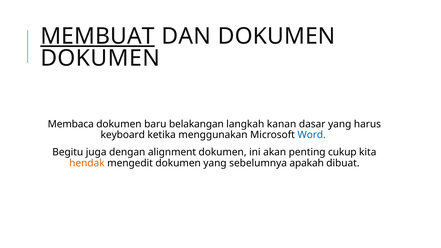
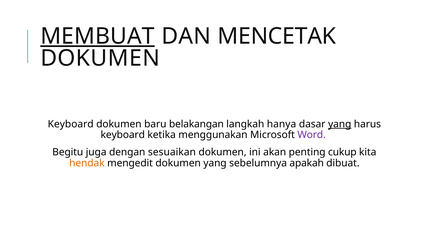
DAN DOKUMEN: DOKUMEN -> MENCETAK
Membaca at (71, 124): Membaca -> Keyboard
kanan: kanan -> hanya
yang at (340, 124) underline: none -> present
Word colour: blue -> purple
alignment: alignment -> sesuaikan
